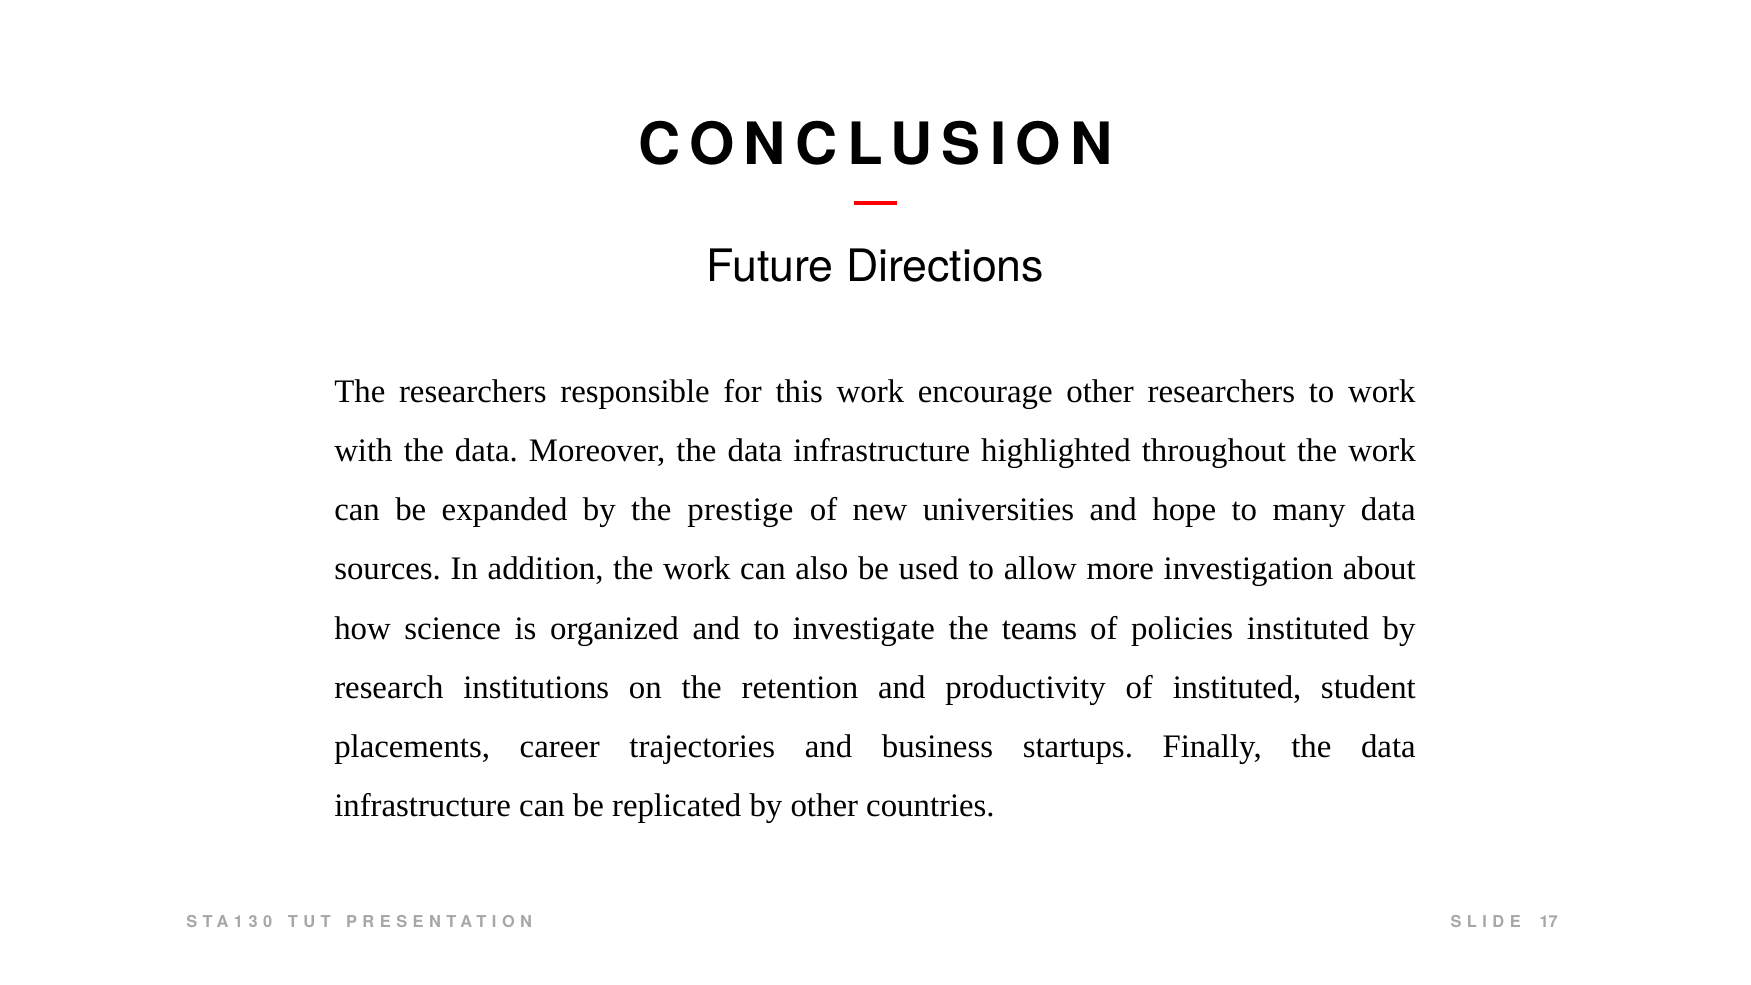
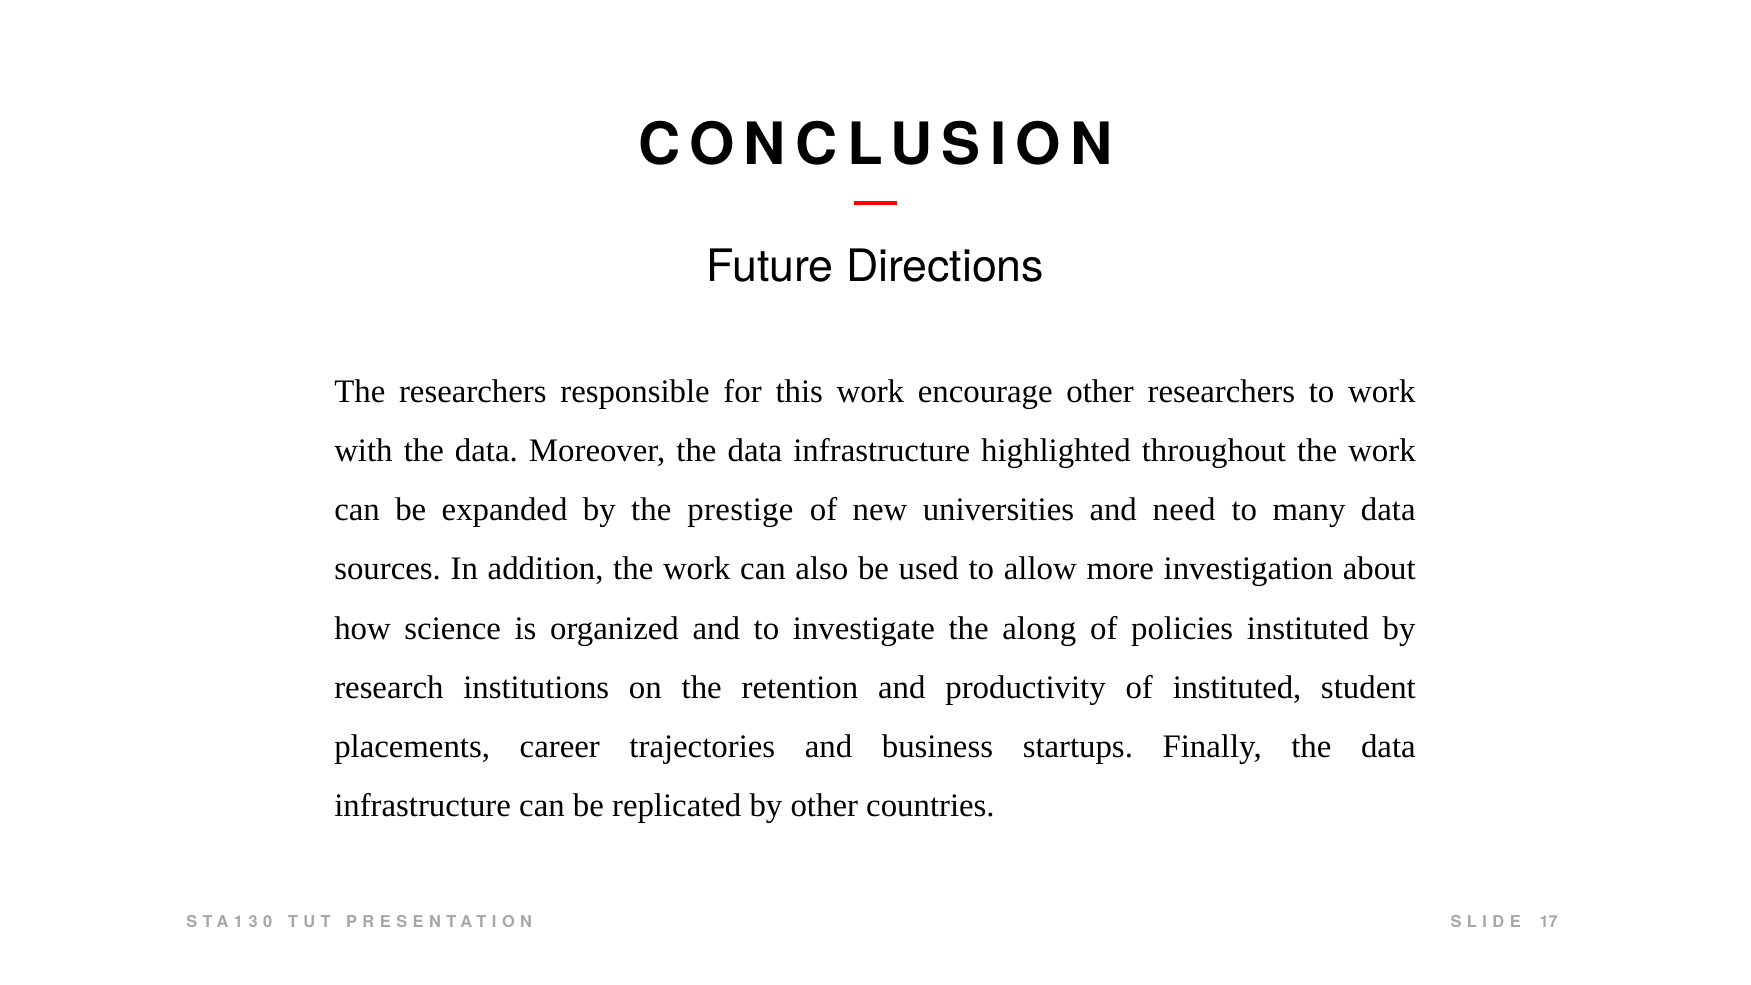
hope: hope -> need
teams: teams -> along
